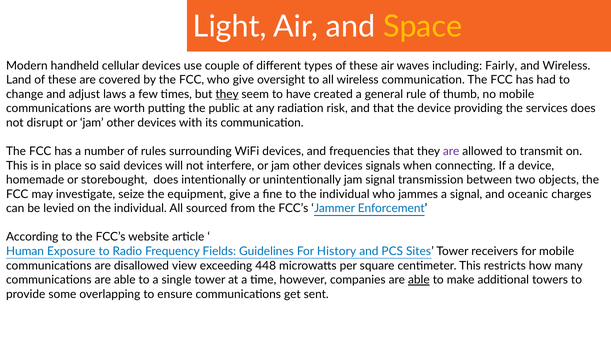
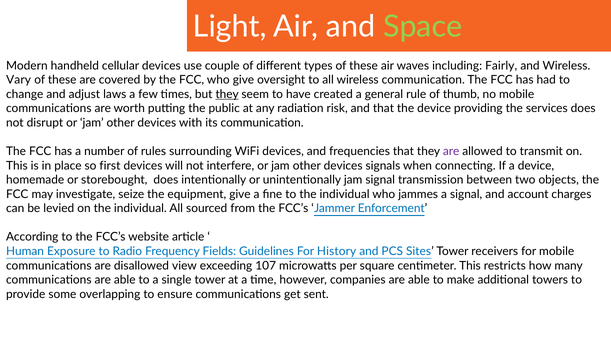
Space colour: yellow -> light green
Land: Land -> Vary
said: said -> first
oceanic: oceanic -> account
448: 448 -> 107
able at (419, 280) underline: present -> none
